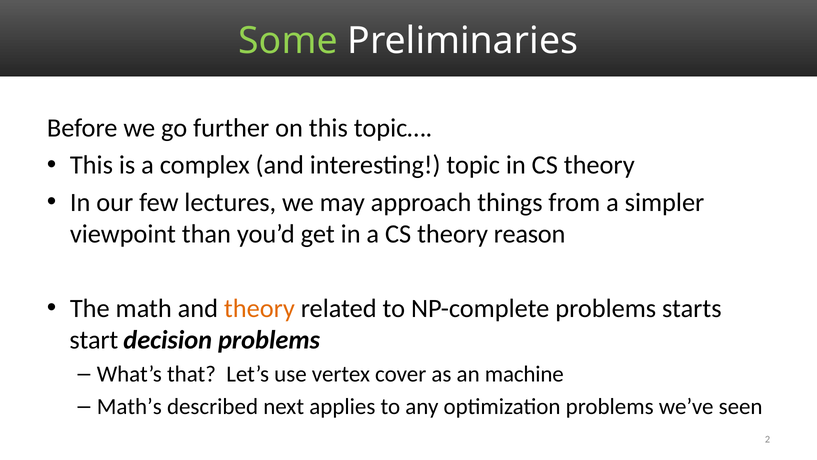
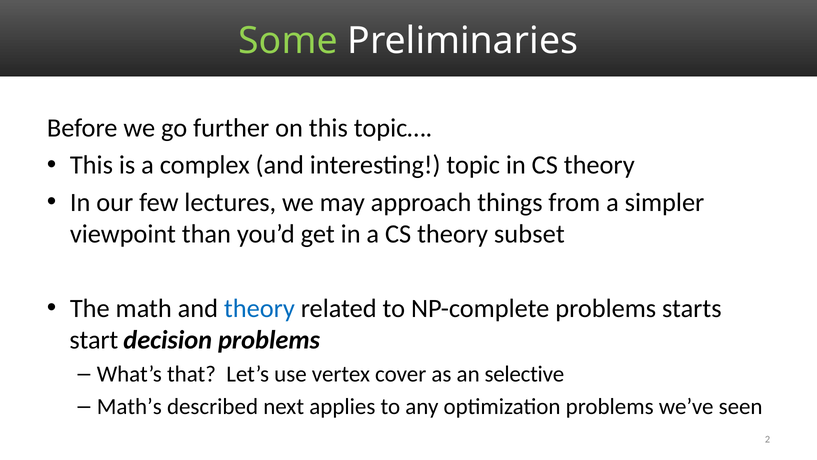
reason: reason -> subset
theory at (259, 308) colour: orange -> blue
machine: machine -> selective
